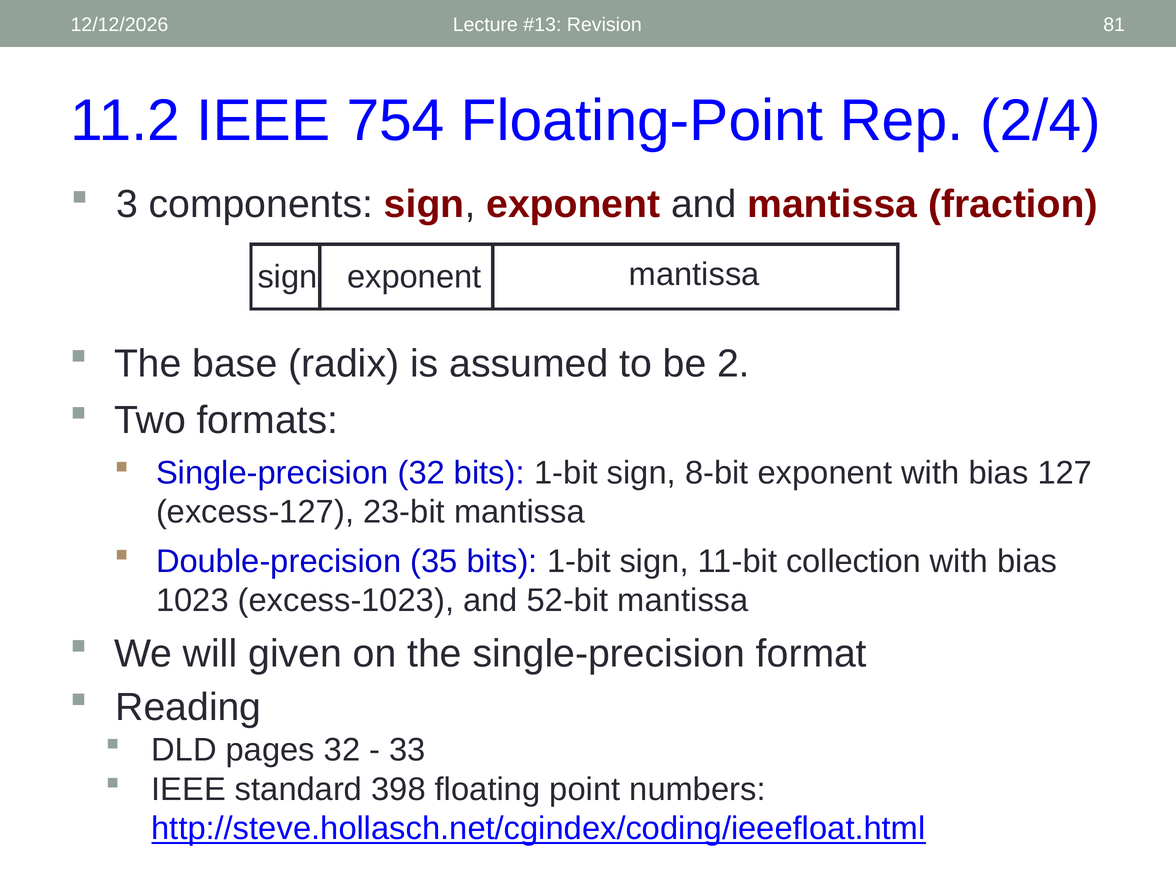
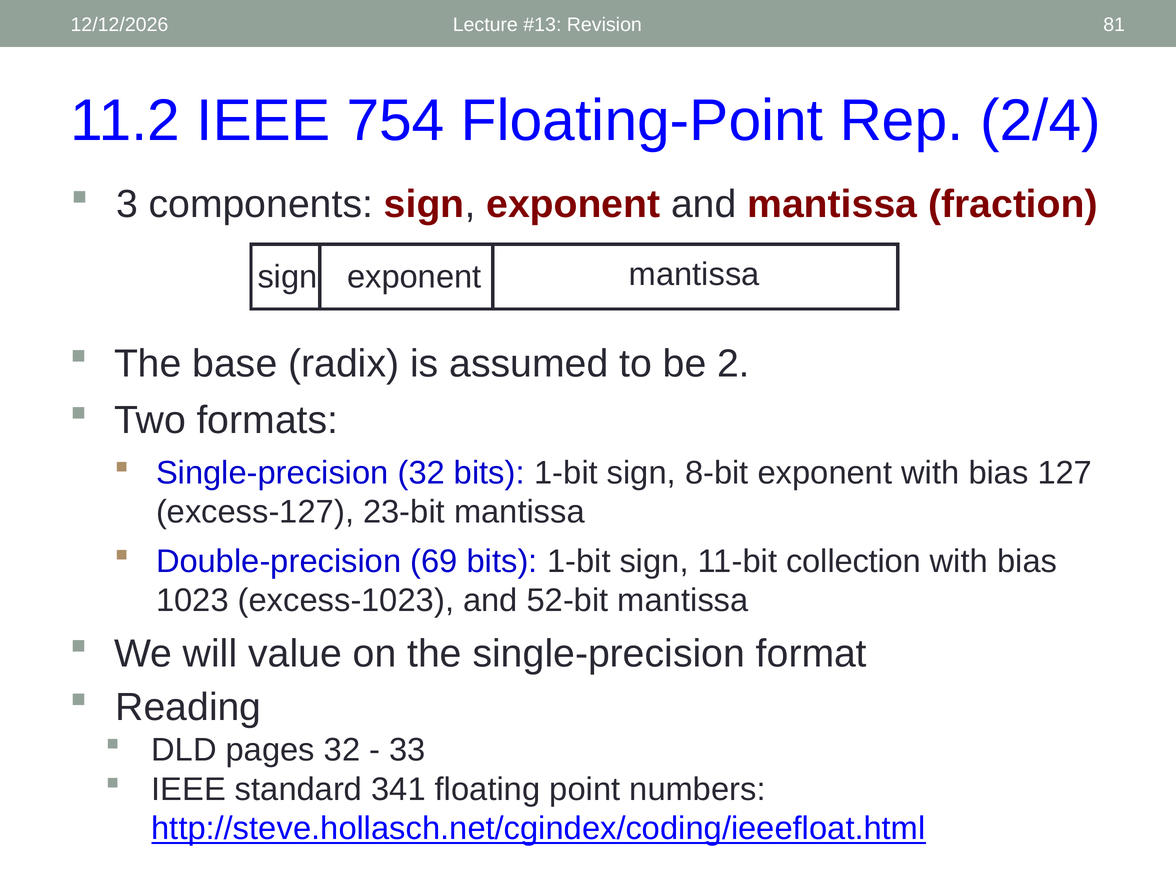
35: 35 -> 69
given: given -> value
398: 398 -> 341
